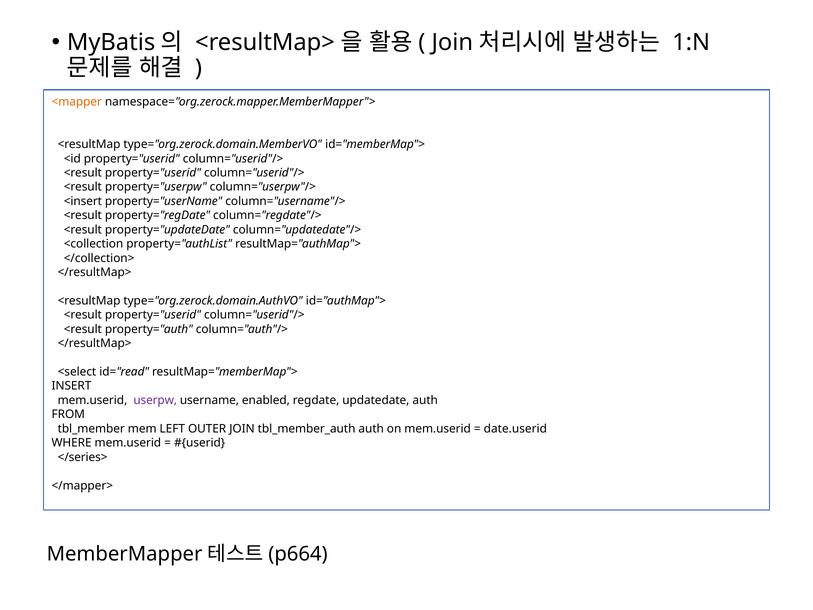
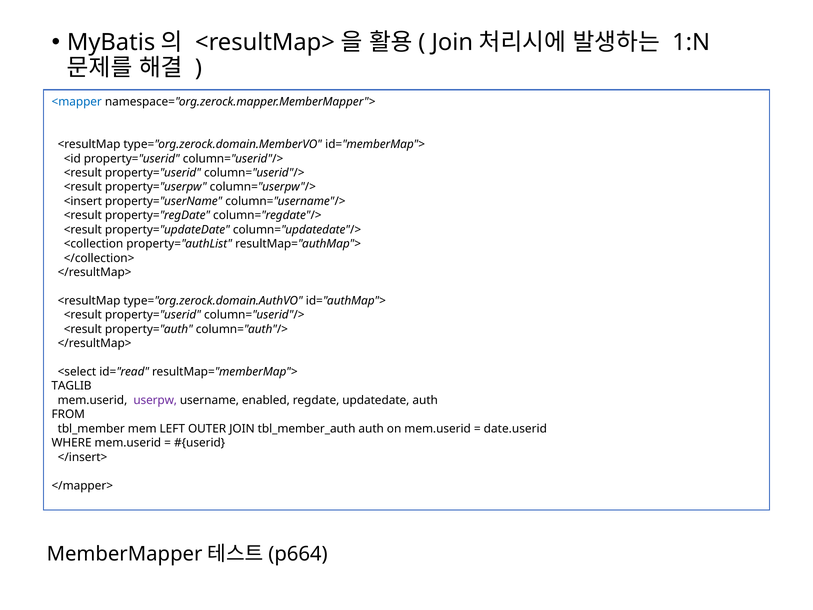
<mapper colour: orange -> blue
INSERT: INSERT -> TAGLIB
</series>: </series> -> </insert>
